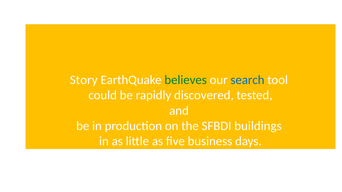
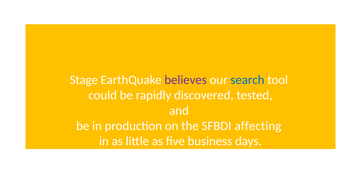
Story: Story -> Stage
believes colour: green -> purple
buildings: buildings -> affecting
